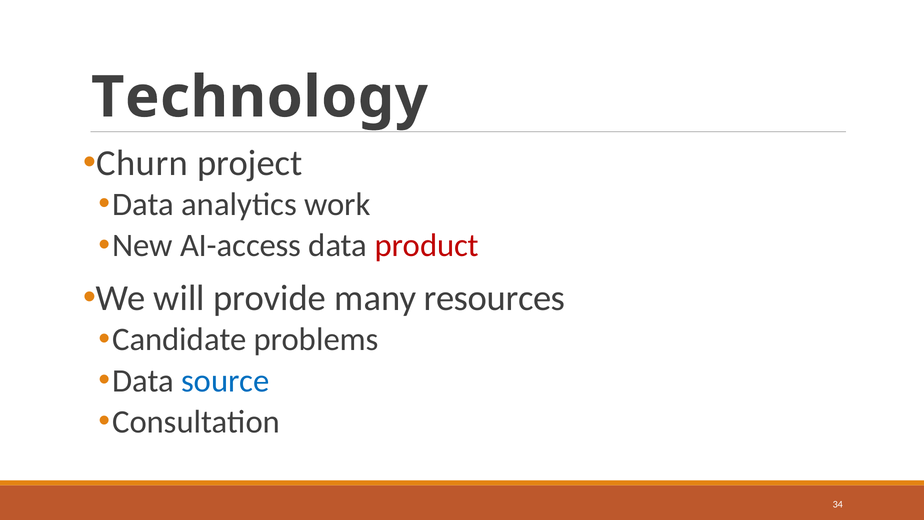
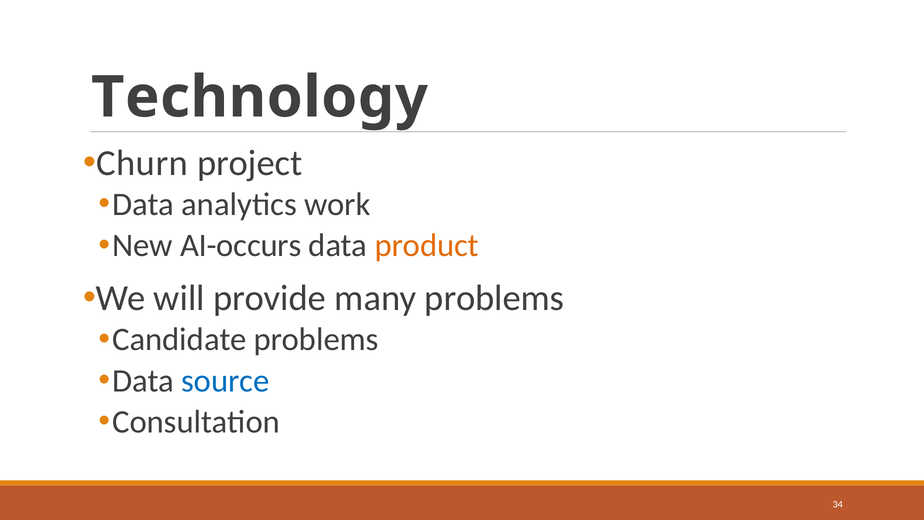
AI-access: AI-access -> AI-occurs
product colour: red -> orange
many resources: resources -> problems
